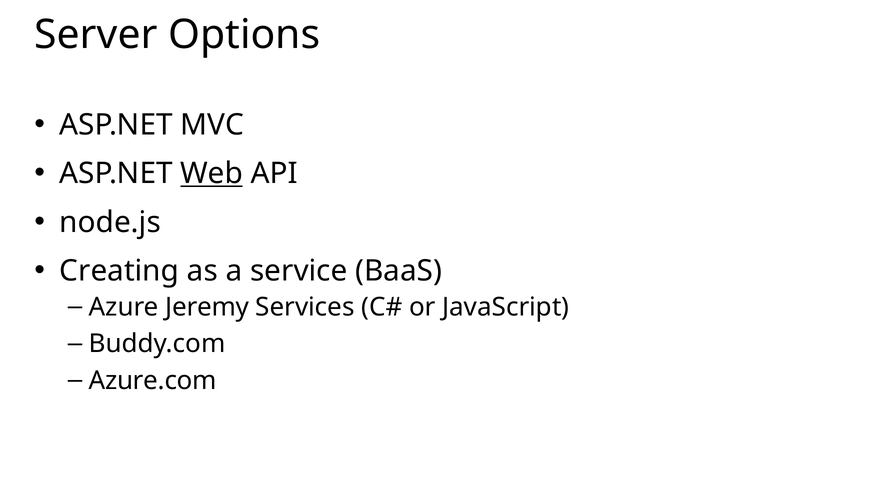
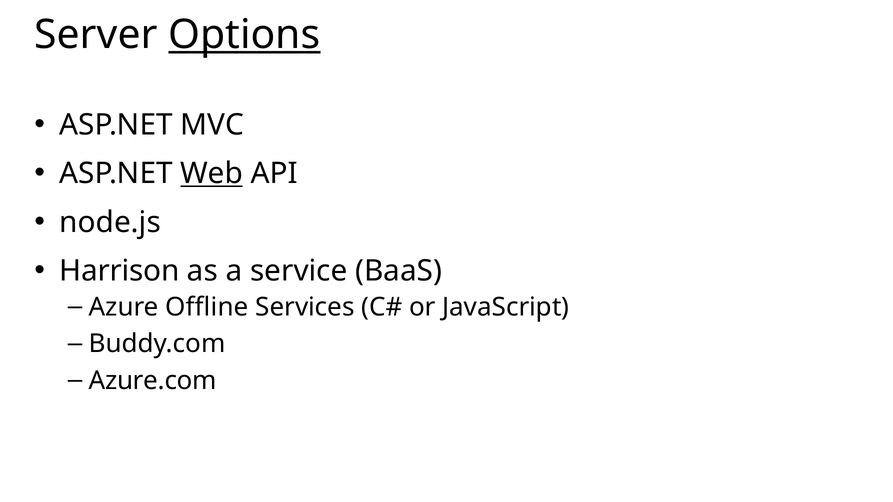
Options underline: none -> present
Creating: Creating -> Harrison
Jeremy: Jeremy -> Offline
